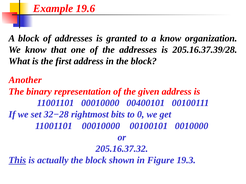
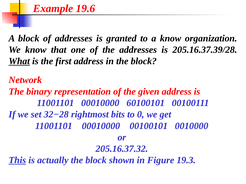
What underline: none -> present
Another: Another -> Network
00400101: 00400101 -> 60100101
